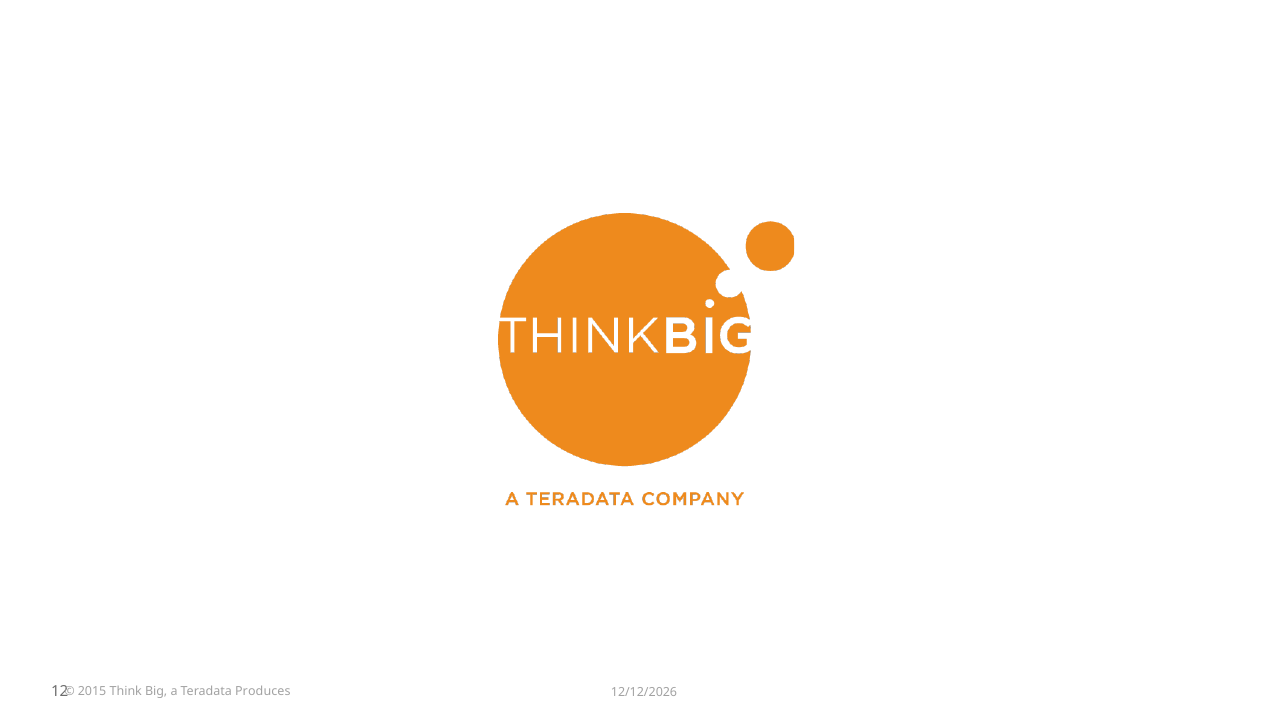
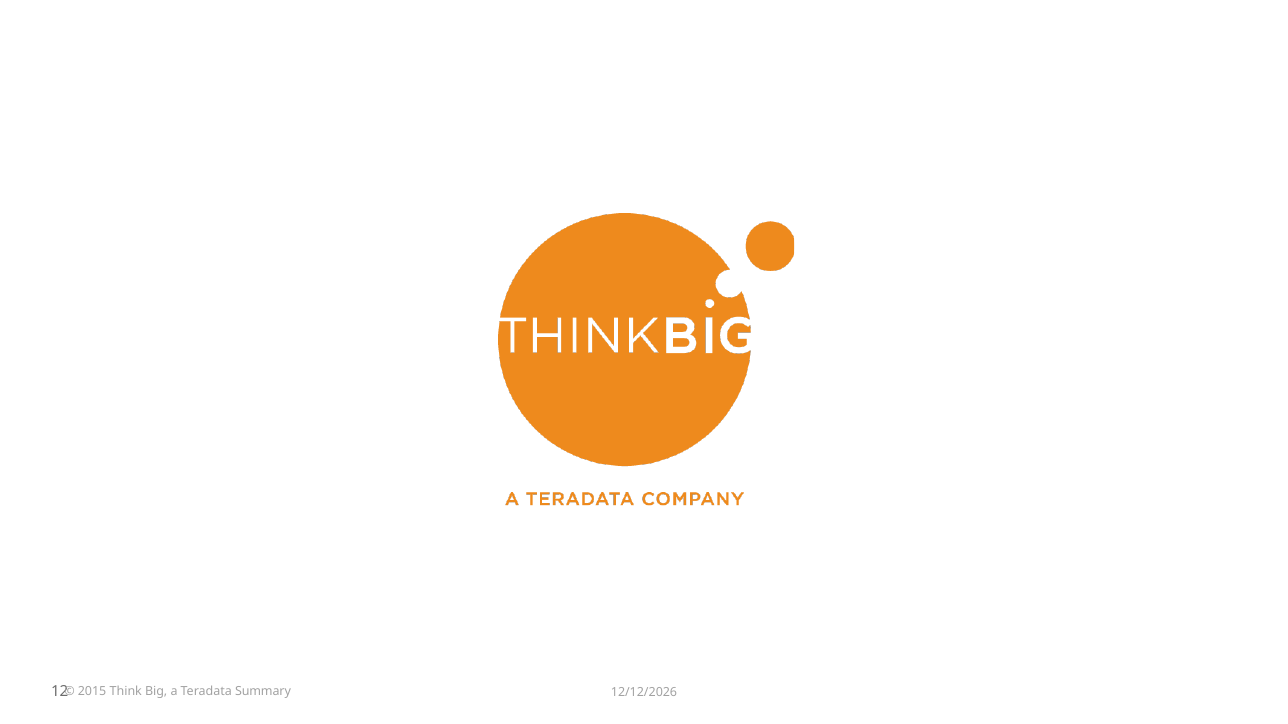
Produces: Produces -> Summary
